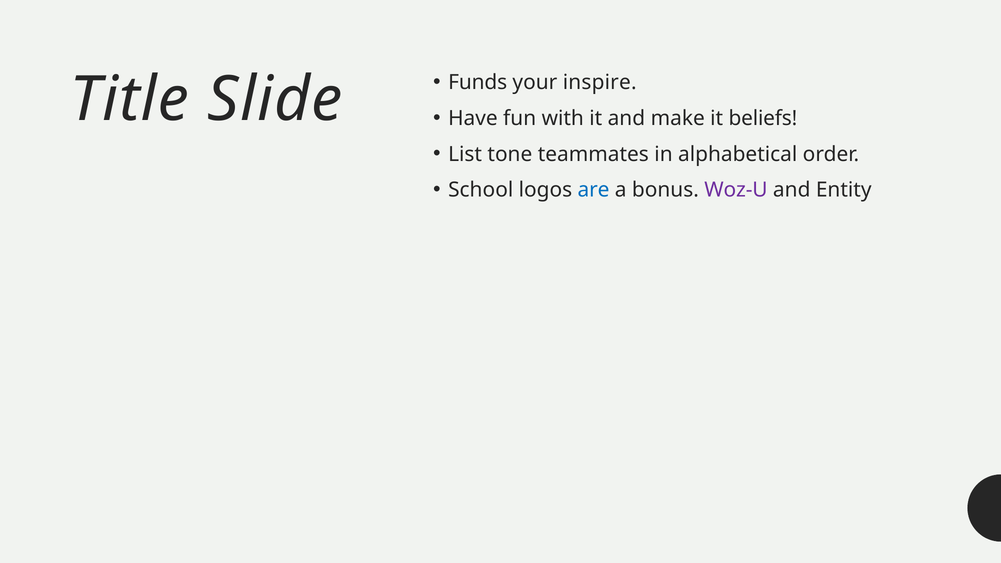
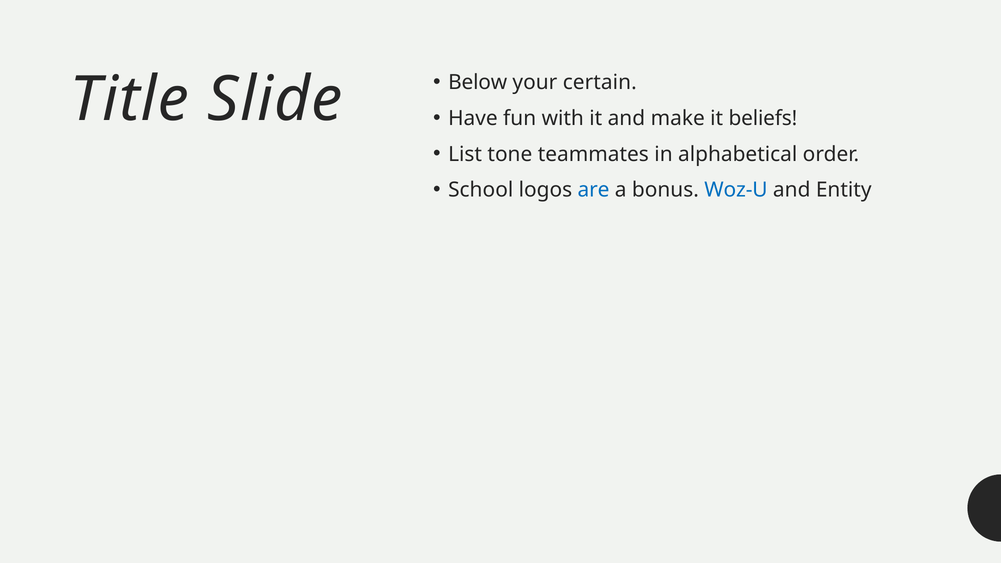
Funds: Funds -> Below
inspire: inspire -> certain
Woz-U colour: purple -> blue
